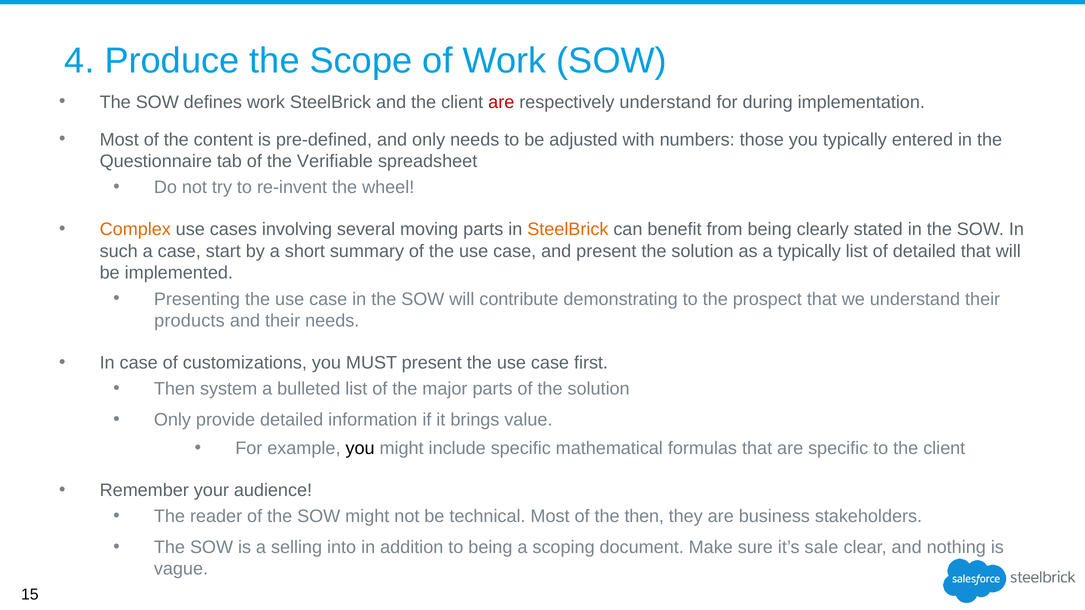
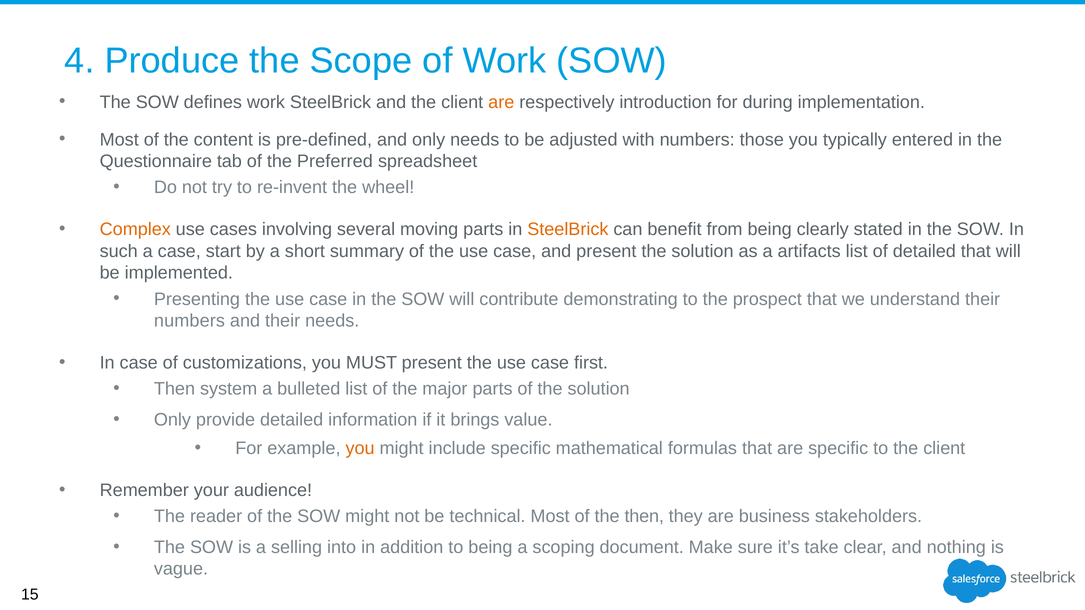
are at (501, 102) colour: red -> orange
respectively understand: understand -> introduction
Verifiable: Verifiable -> Preferred
a typically: typically -> artifacts
products at (189, 321): products -> numbers
you at (360, 449) colour: black -> orange
sale: sale -> take
